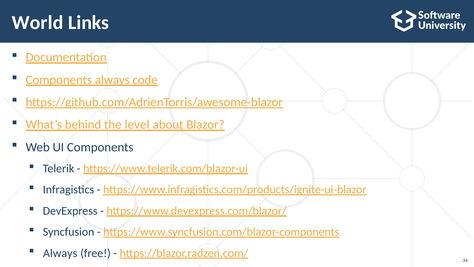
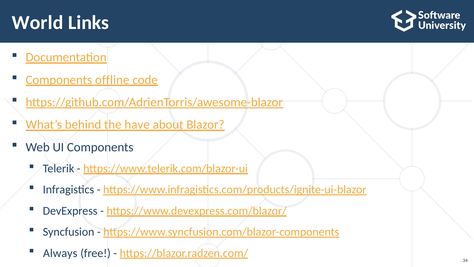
Components always: always -> offline
level: level -> have
